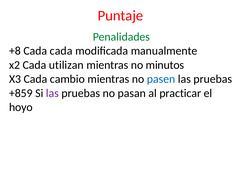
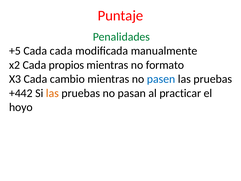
+8: +8 -> +5
utilizan: utilizan -> propios
minutos: minutos -> formato
+859: +859 -> +442
las at (52, 93) colour: purple -> orange
